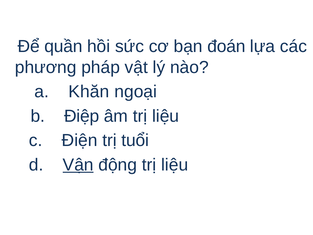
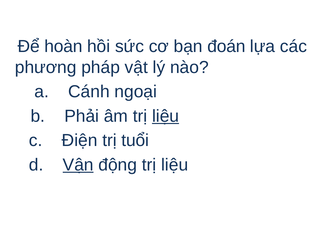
quần: quần -> hoàn
Khăn: Khăn -> Cánh
Điệp: Điệp -> Phải
liệu at (166, 116) underline: none -> present
